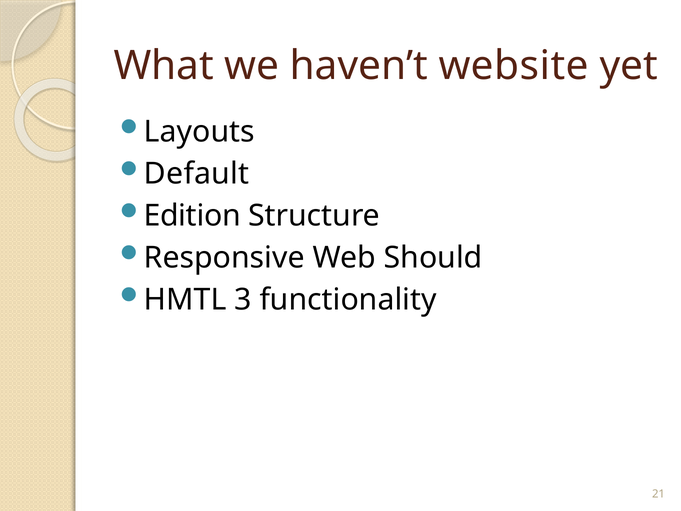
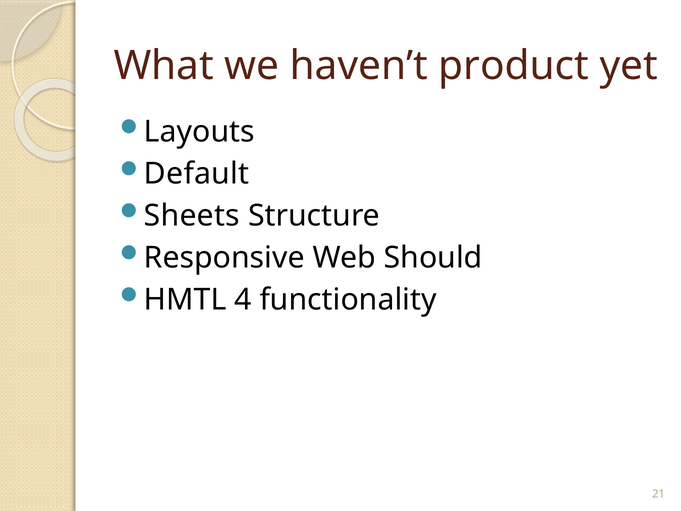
website: website -> product
Edition: Edition -> Sheets
3: 3 -> 4
